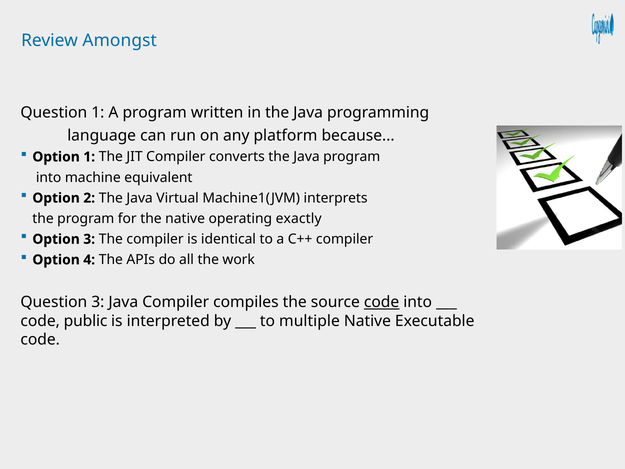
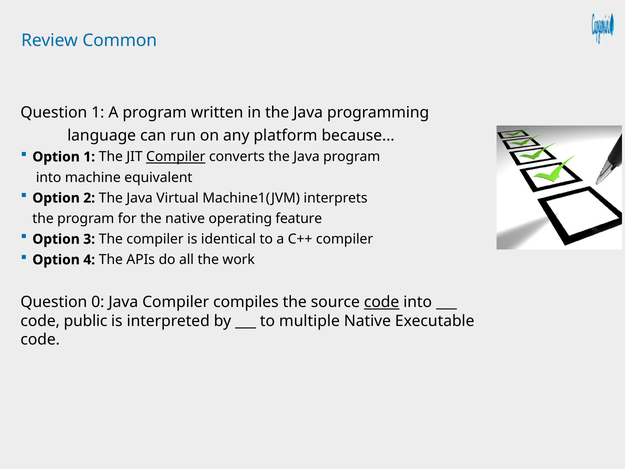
Amongst: Amongst -> Common
Compiler at (176, 157) underline: none -> present
exactly: exactly -> feature
Question 3: 3 -> 0
